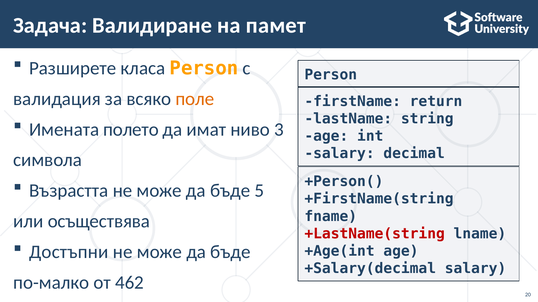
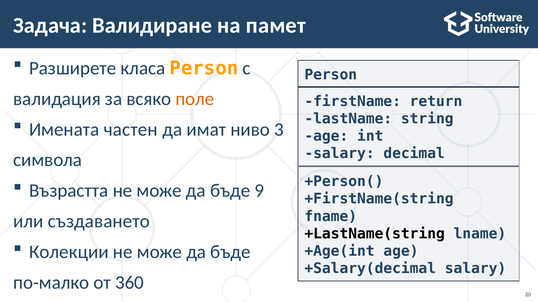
полето: полето -> частен
5: 5 -> 9
осъществява: осъществява -> създаването
+LastName(string colour: red -> black
Достъпни: Достъпни -> Колекции
462: 462 -> 360
